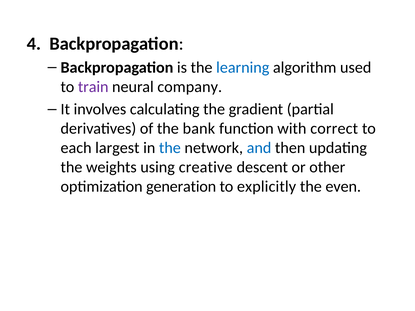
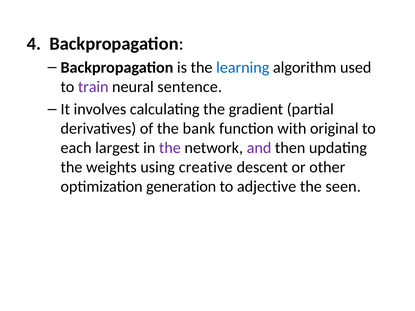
company: company -> sentence
correct: correct -> original
the at (170, 148) colour: blue -> purple
and colour: blue -> purple
explicitly: explicitly -> adjective
even: even -> seen
